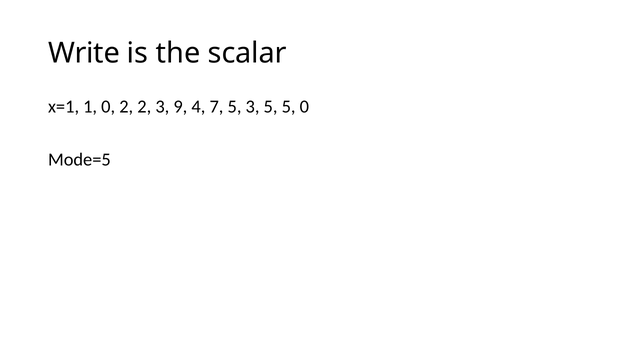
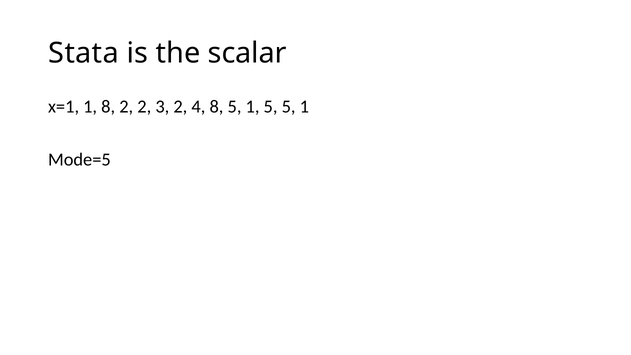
Write: Write -> Stata
1 0: 0 -> 8
3 9: 9 -> 2
4 7: 7 -> 8
3 at (253, 107): 3 -> 1
5 5 0: 0 -> 1
